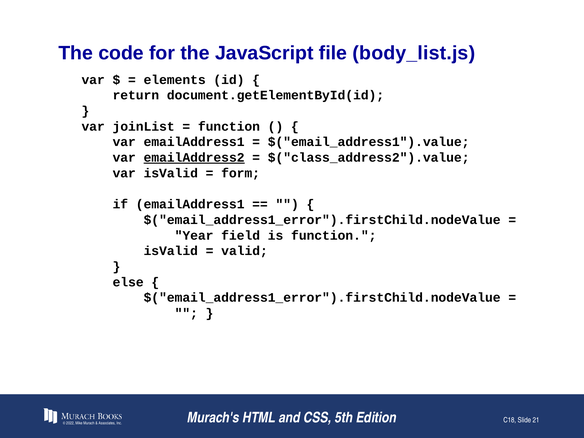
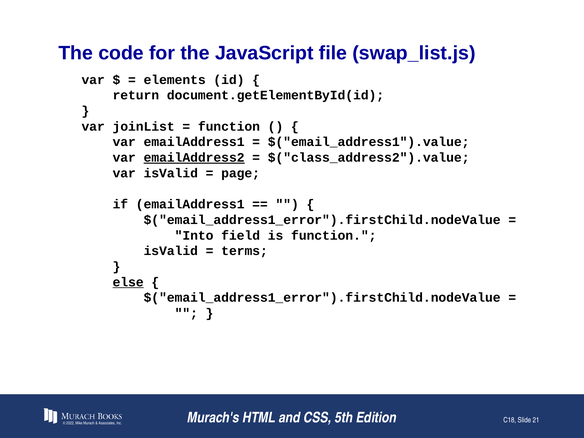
body_list.js: body_list.js -> swap_list.js
form: form -> page
Year: Year -> Into
valid: valid -> terms
else underline: none -> present
